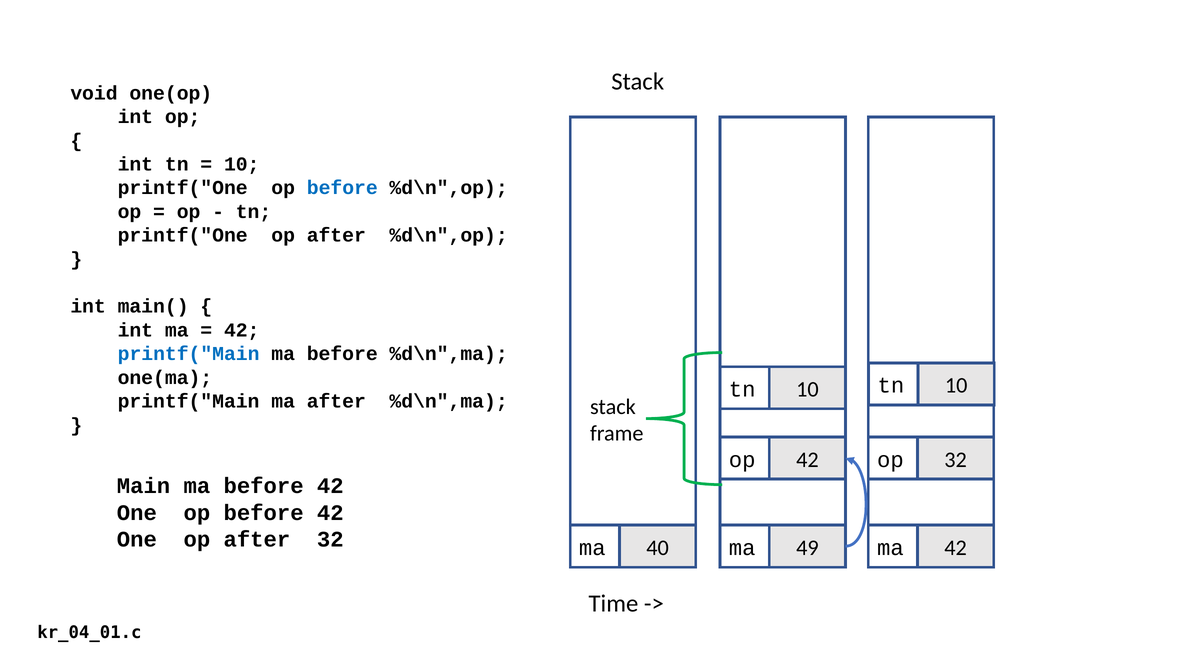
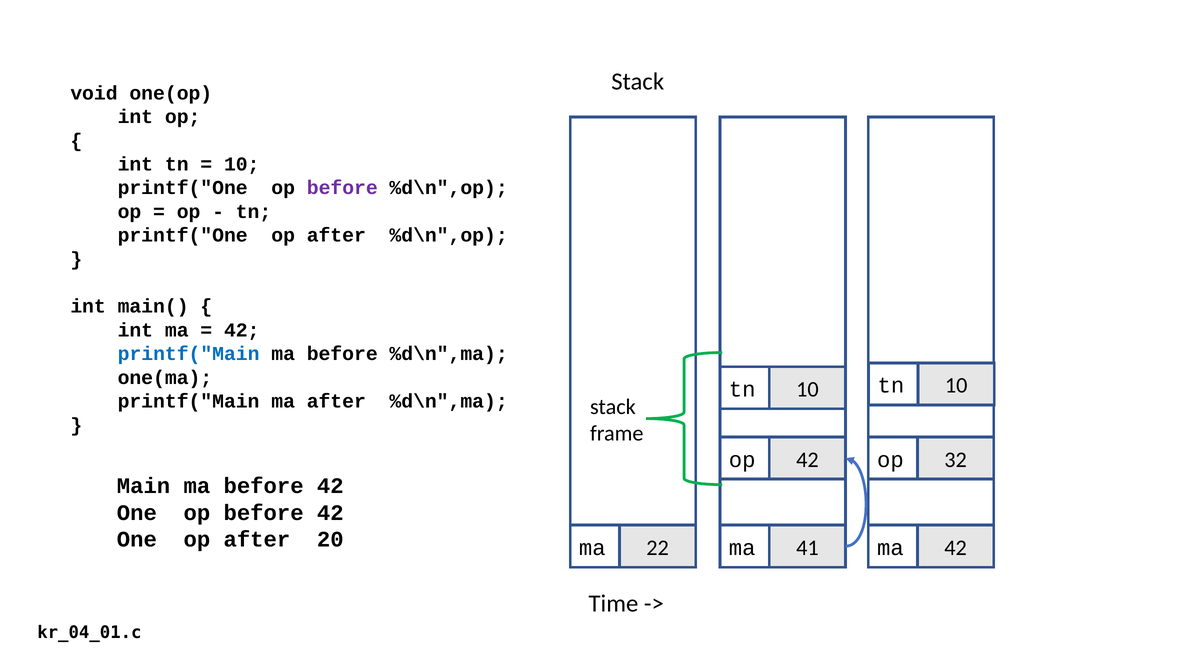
before at (342, 188) colour: blue -> purple
after 32: 32 -> 20
40: 40 -> 22
49: 49 -> 41
